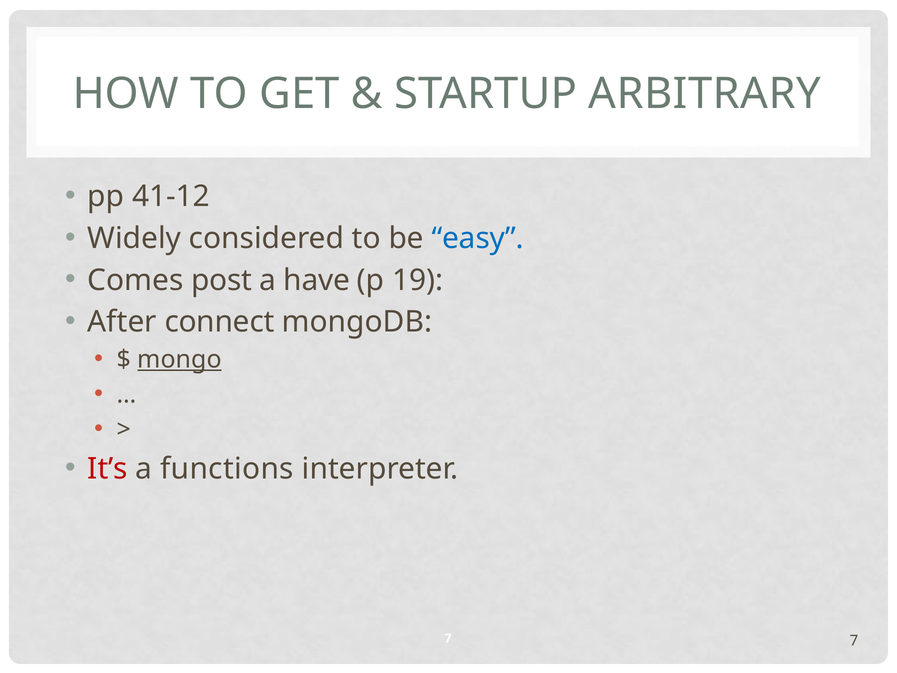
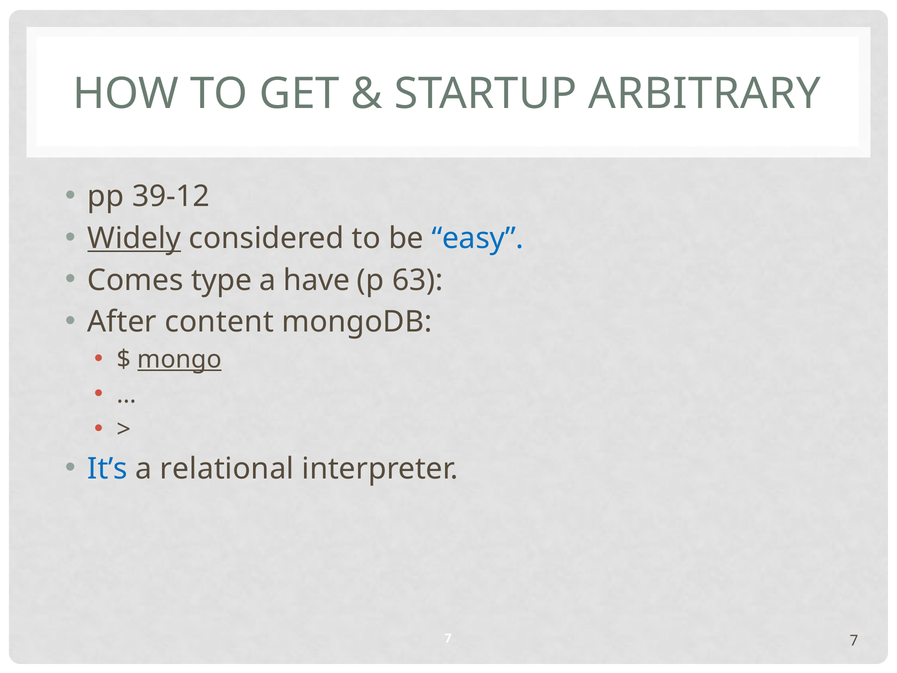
41-12: 41-12 -> 39-12
Widely underline: none -> present
post: post -> type
19: 19 -> 63
connect: connect -> content
It’s colour: red -> blue
functions: functions -> relational
